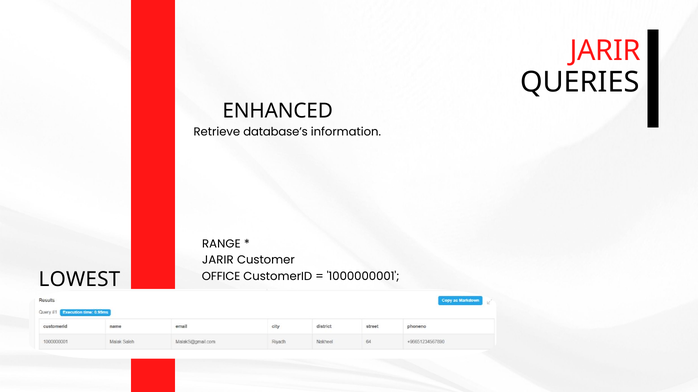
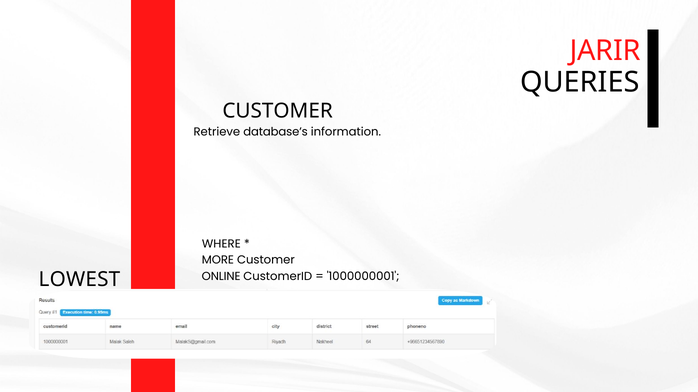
ENHANCED at (278, 111): ENHANCED -> CUSTOMER
RANGE: RANGE -> WHERE
JARIR at (218, 261): JARIR -> MORE
OFFICE: OFFICE -> ONLINE
